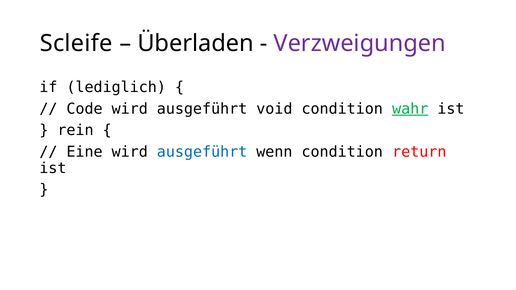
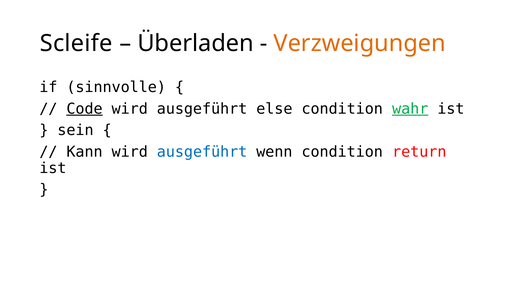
Verzweigungen colour: purple -> orange
lediglich: lediglich -> sinnvolle
Code underline: none -> present
void: void -> else
rein: rein -> sein
Eine: Eine -> Kann
